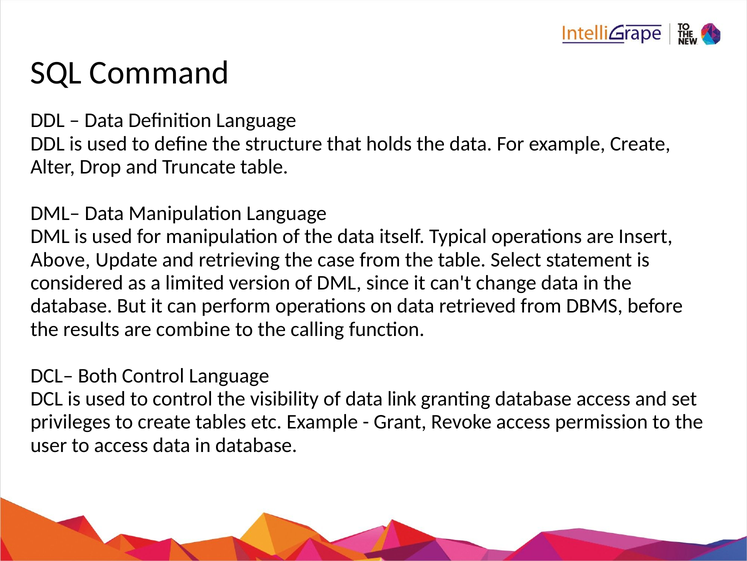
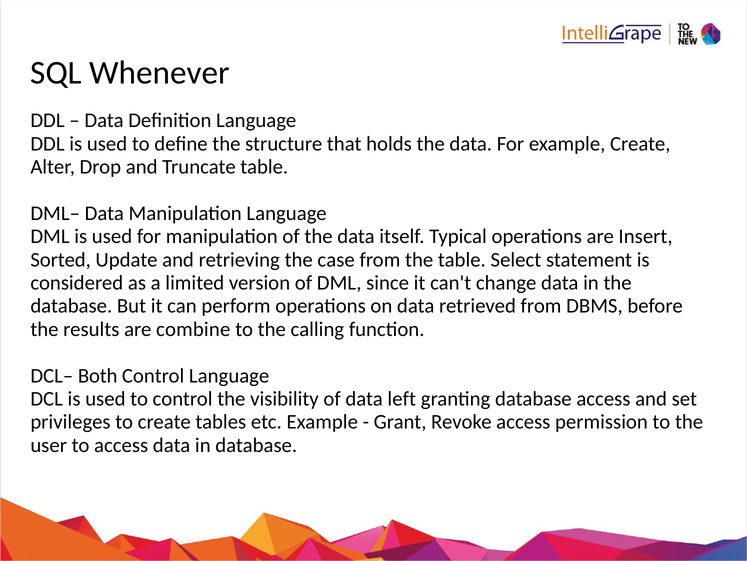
Command: Command -> Whenever
Above: Above -> Sorted
link: link -> left
